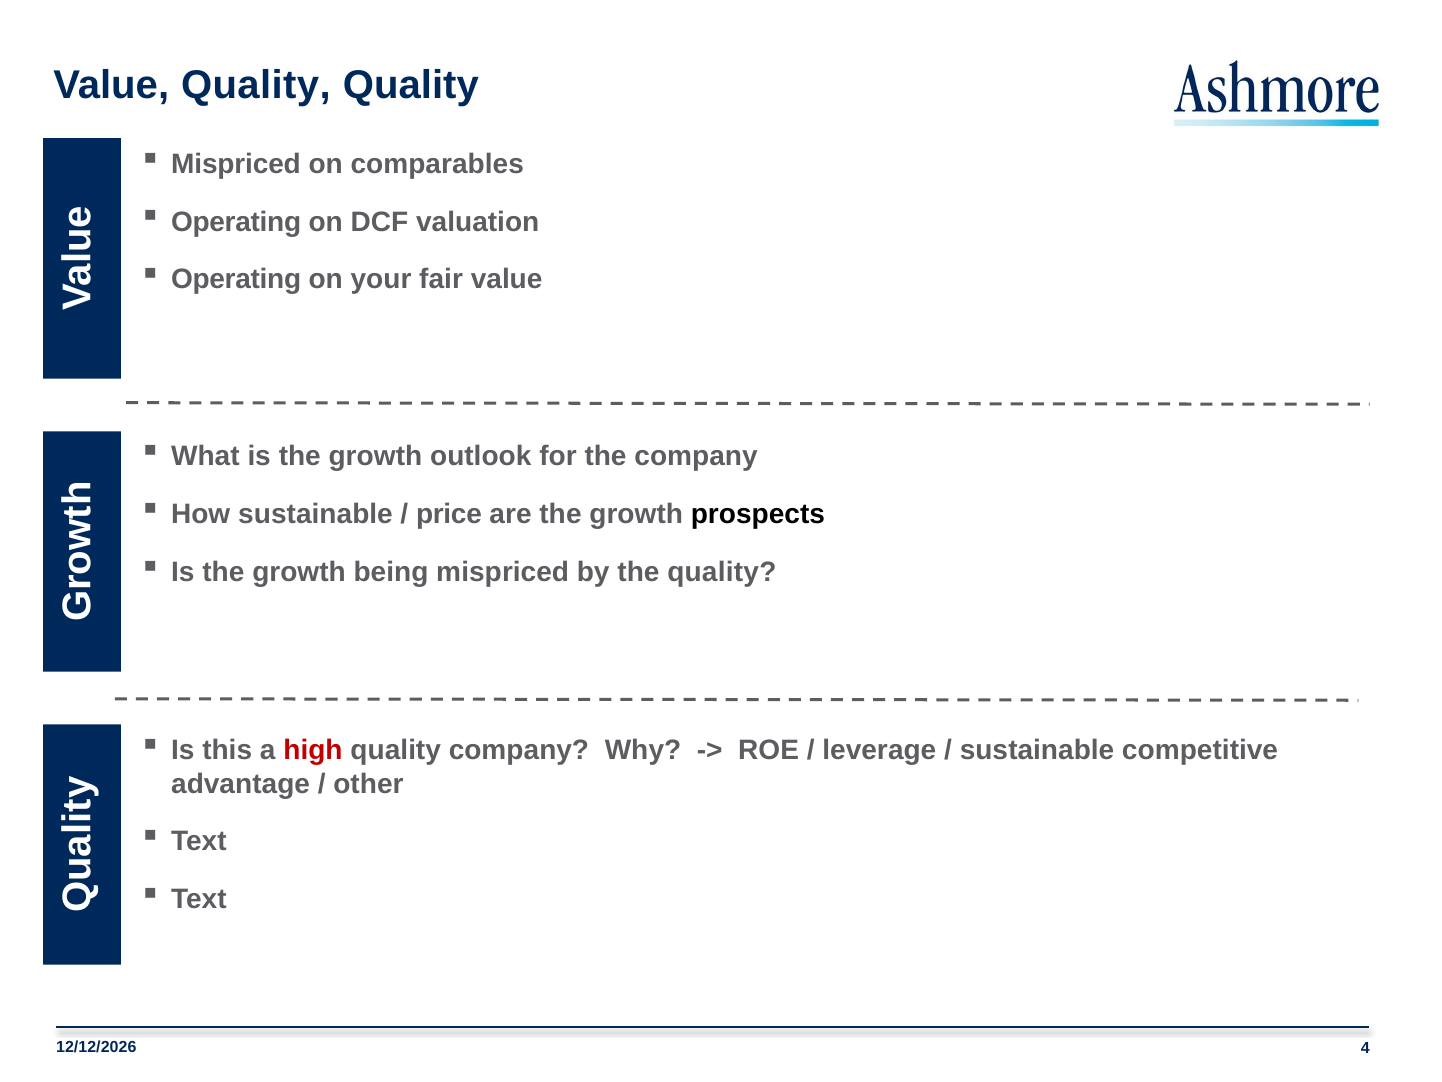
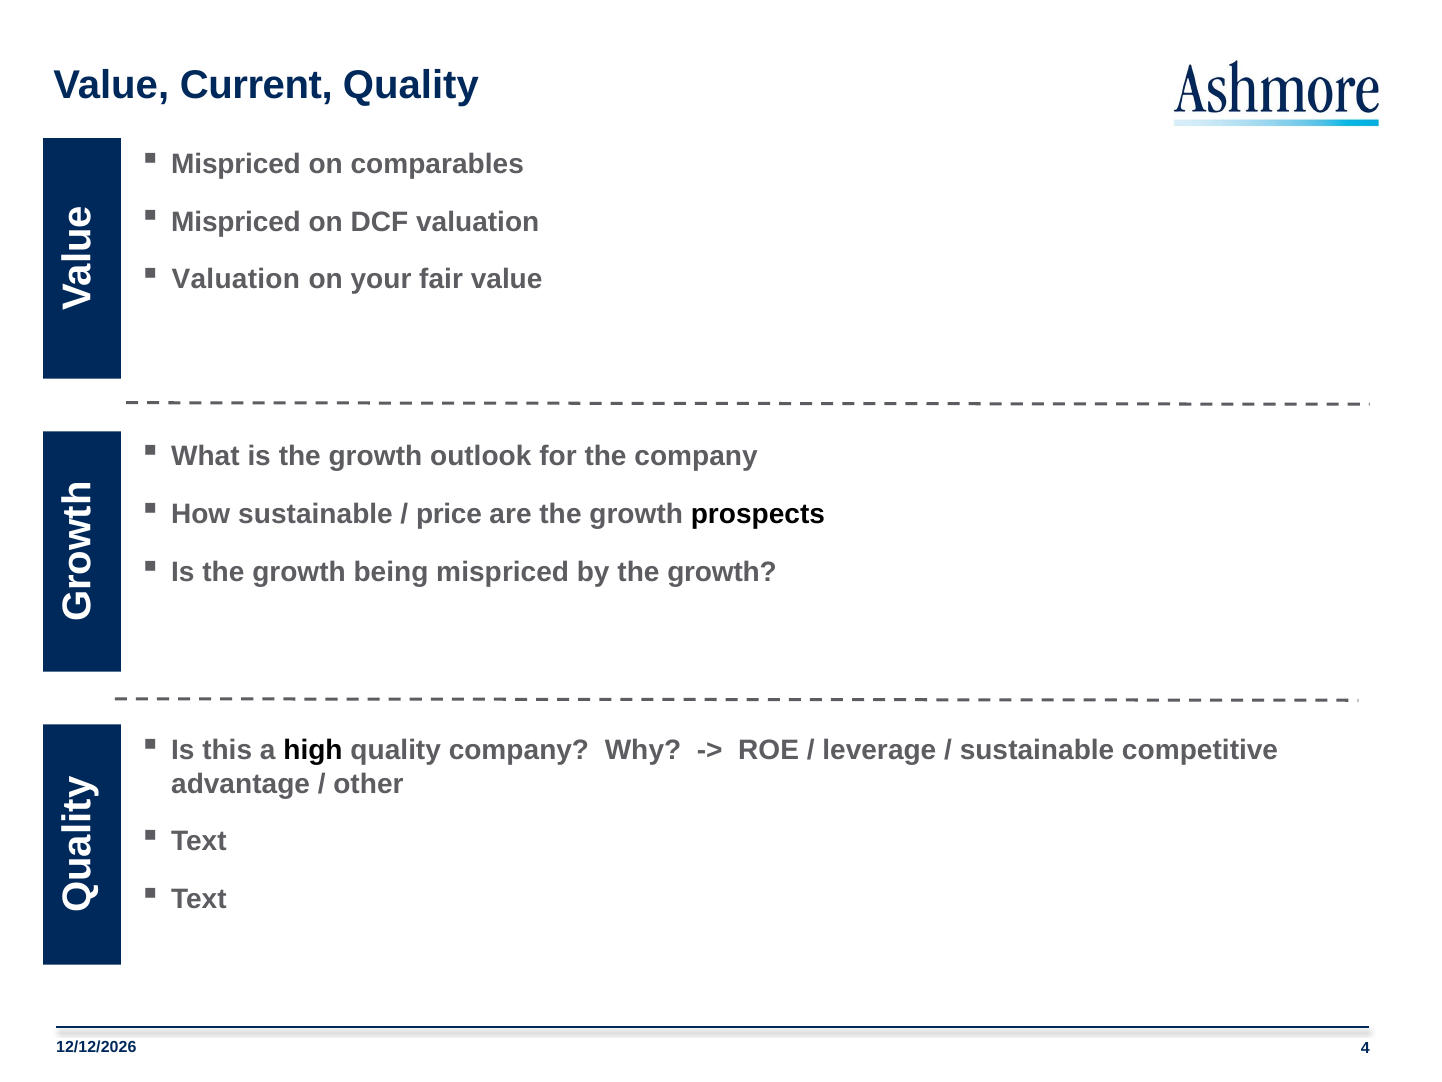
Value Quality: Quality -> Current
Operating at (236, 222): Operating -> Mispriced
Operating at (236, 279): Operating -> Valuation
by the quality: quality -> growth
high colour: red -> black
